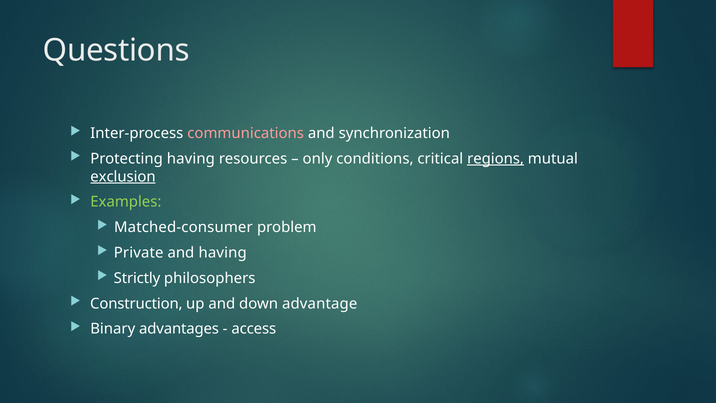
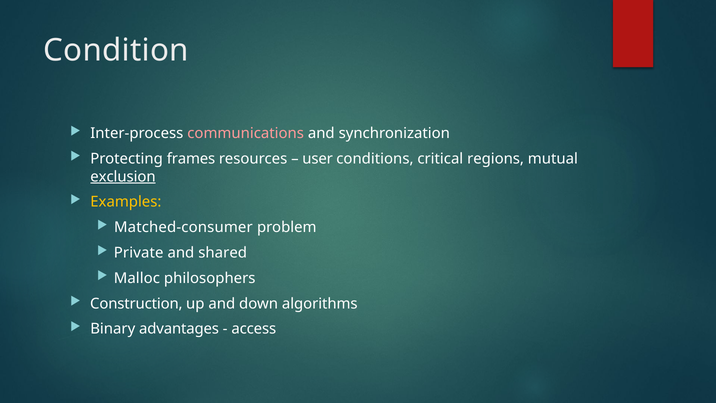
Questions: Questions -> Condition
Protecting having: having -> frames
only: only -> user
regions underline: present -> none
Examples colour: light green -> yellow
and having: having -> shared
Strictly: Strictly -> Malloc
advantage: advantage -> algorithms
